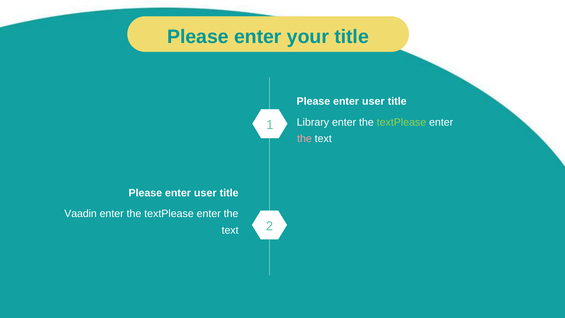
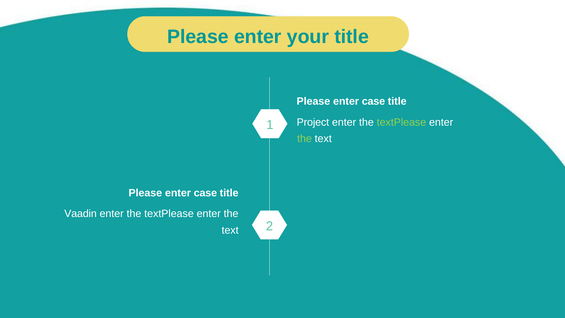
user at (373, 101): user -> case
Library: Library -> Project
the at (304, 139) colour: pink -> light green
user at (205, 193): user -> case
